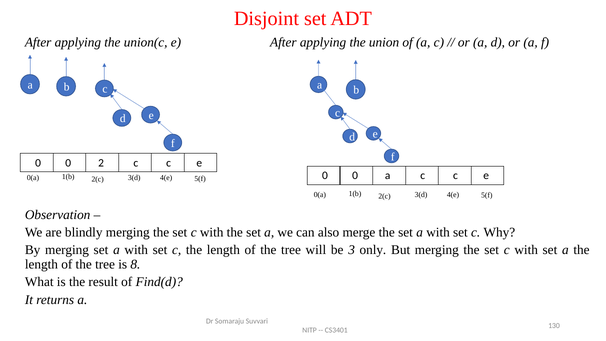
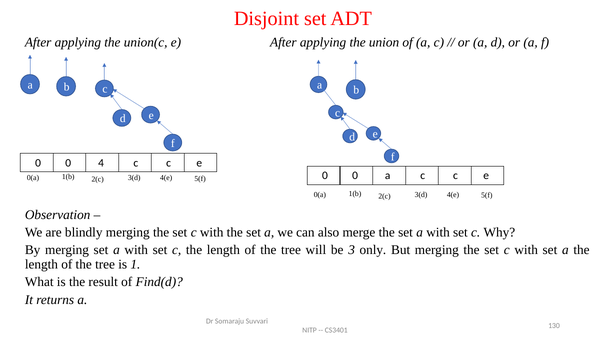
2: 2 -> 4
8: 8 -> 1
